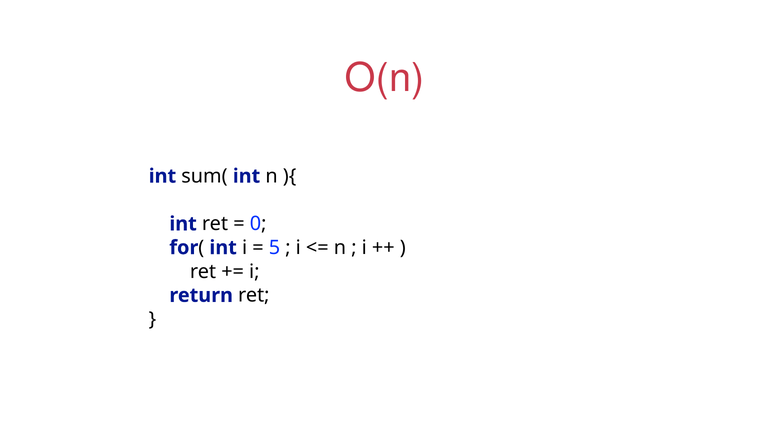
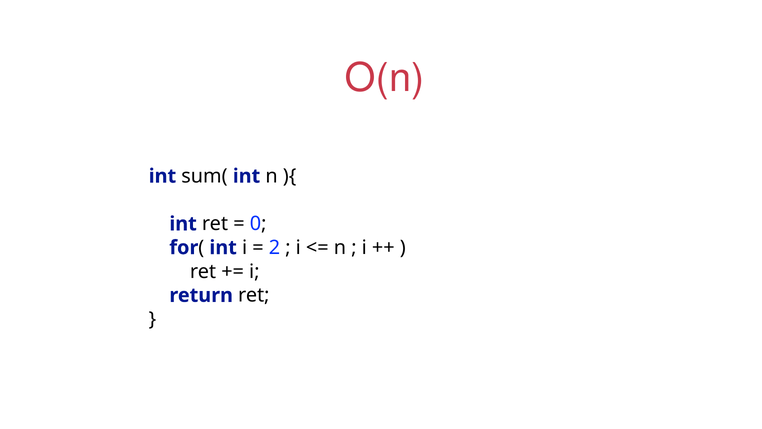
5: 5 -> 2
